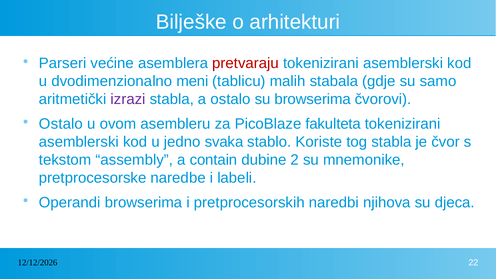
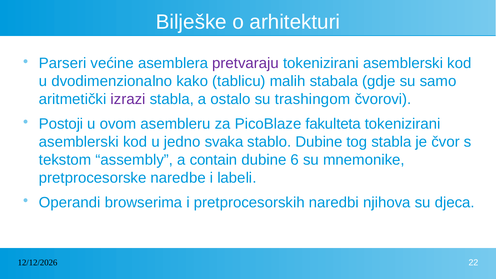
pretvaraju colour: red -> purple
meni: meni -> kako
su browserima: browserima -> trashingom
Ostalo at (61, 124): Ostalo -> Postoji
stablo Koriste: Koriste -> Dubine
2: 2 -> 6
